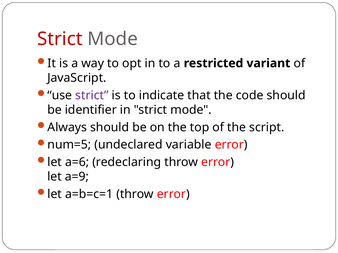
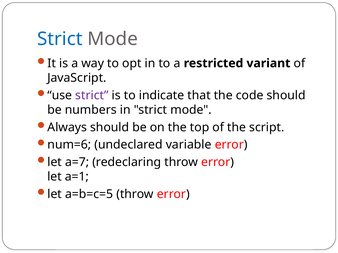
Strict at (60, 39) colour: red -> blue
identifier: identifier -> numbers
num=5: num=5 -> num=6
a=6: a=6 -> a=7
a=9: a=9 -> a=1
a=b=c=1: a=b=c=1 -> a=b=c=5
